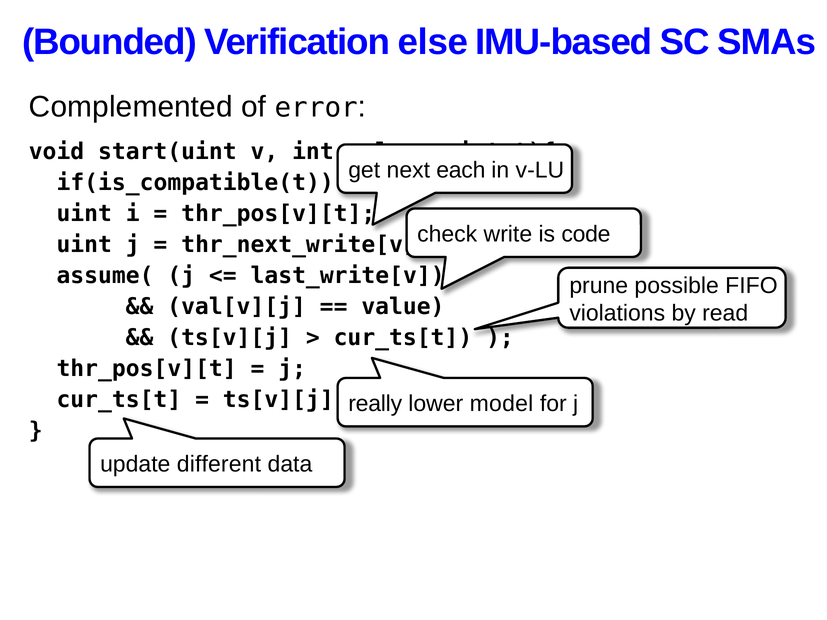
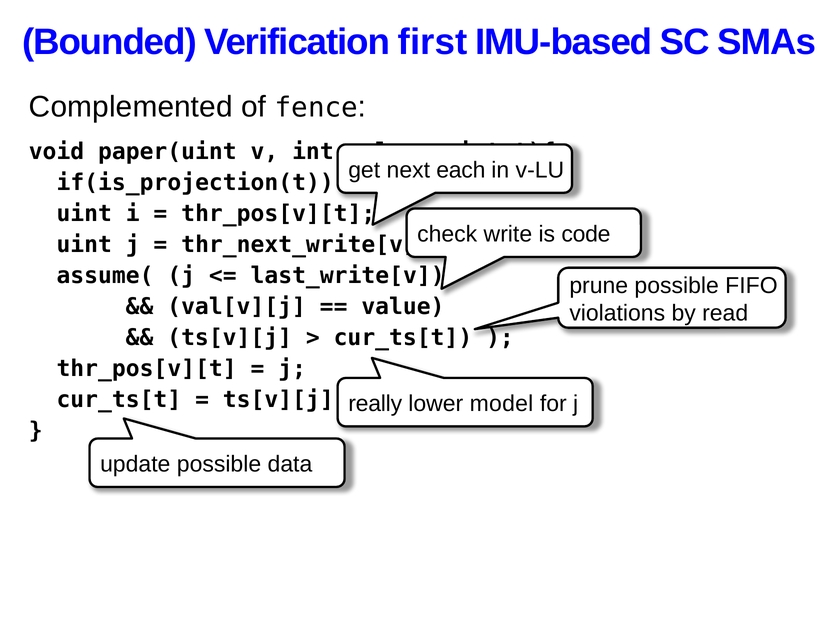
else: else -> first
error: error -> fence
start(uint: start(uint -> paper(uint
if(is_compatible(t: if(is_compatible(t -> if(is_projection(t
update different: different -> possible
